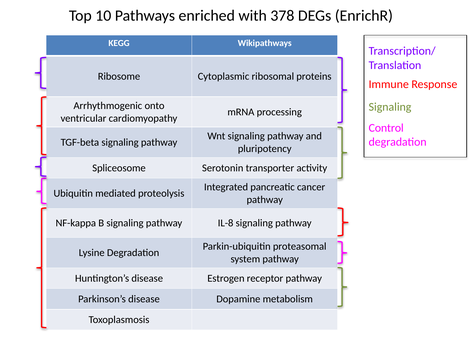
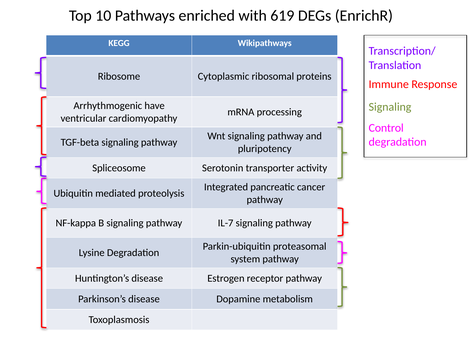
378: 378 -> 619
onto: onto -> have
IL-8: IL-8 -> IL-7
